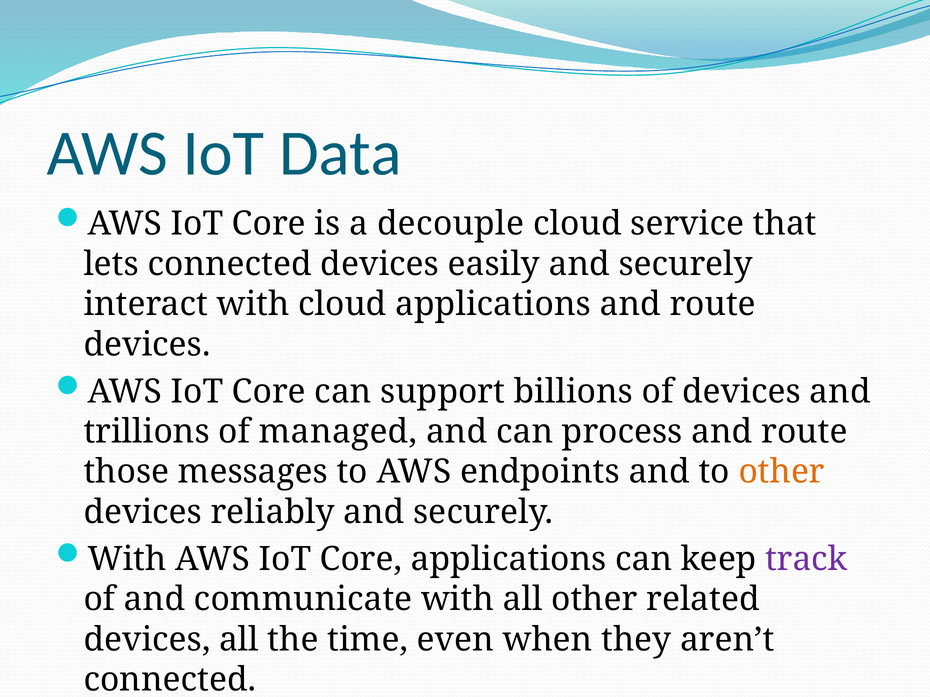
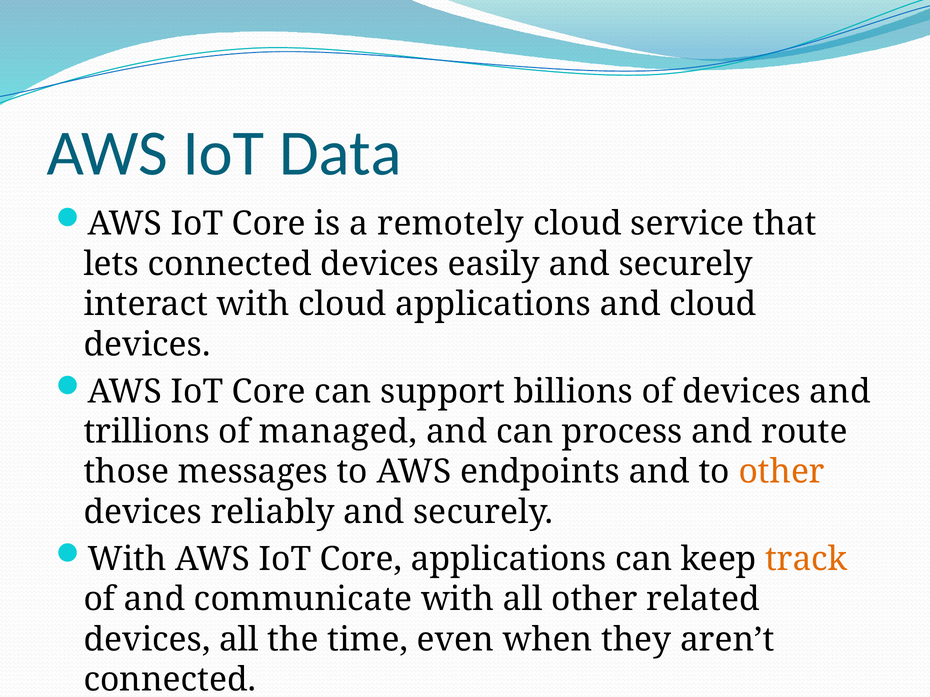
decouple: decouple -> remotely
applications and route: route -> cloud
track colour: purple -> orange
